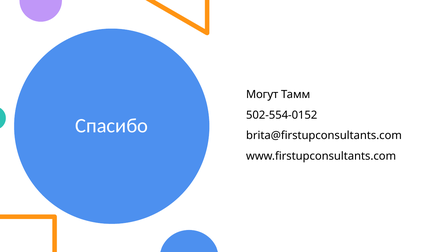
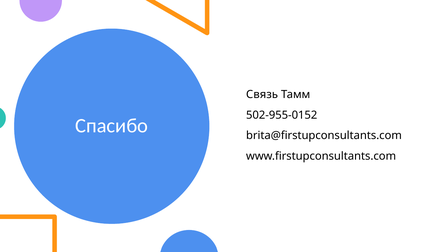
Могут: Могут -> Связь
502-554-0152: 502-554-0152 -> 502-955-0152
